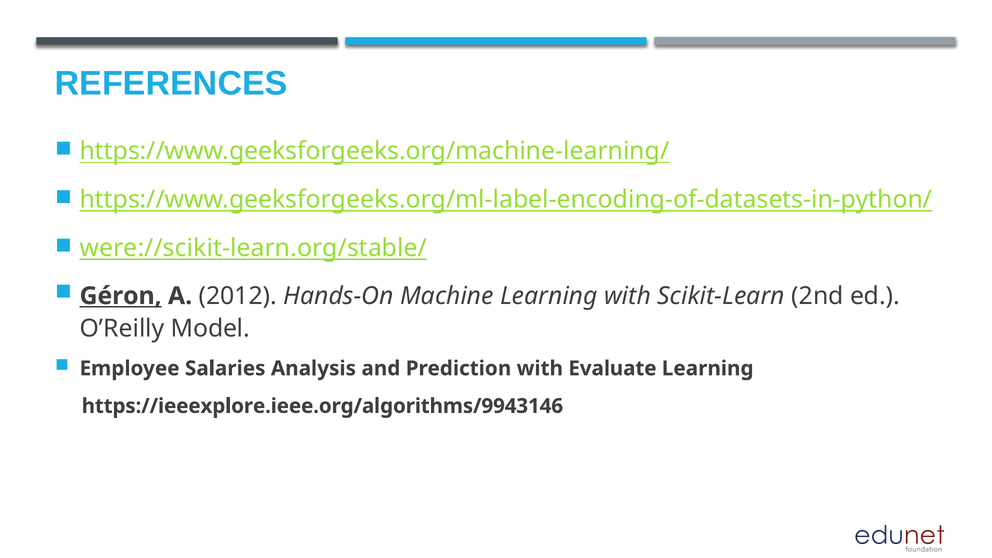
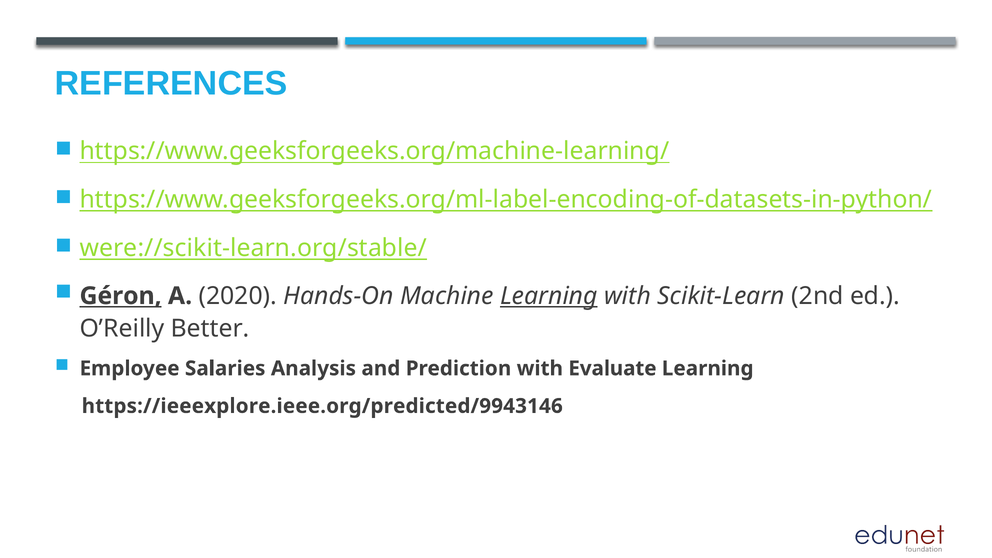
2012: 2012 -> 2020
Learning at (549, 296) underline: none -> present
Model: Model -> Better
https://ieeexplore.ieee.org/algorithms/9943146: https://ieeexplore.ieee.org/algorithms/9943146 -> https://ieeexplore.ieee.org/predicted/9943146
